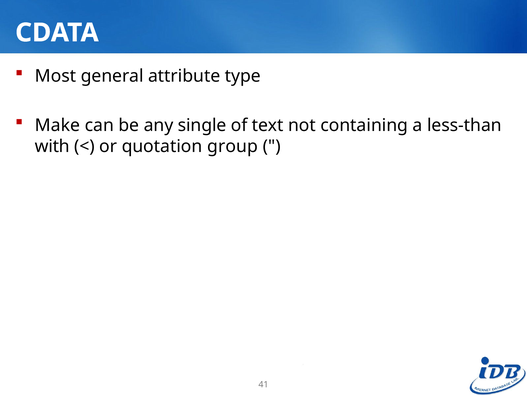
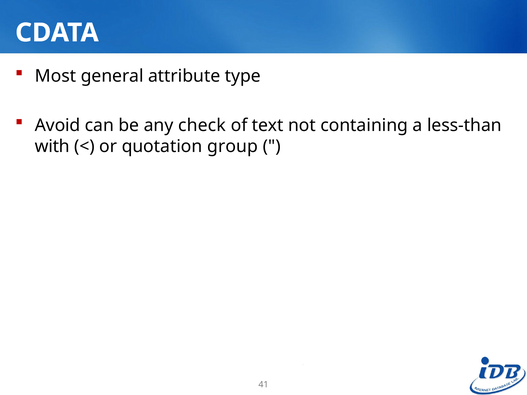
Make: Make -> Avoid
single: single -> check
